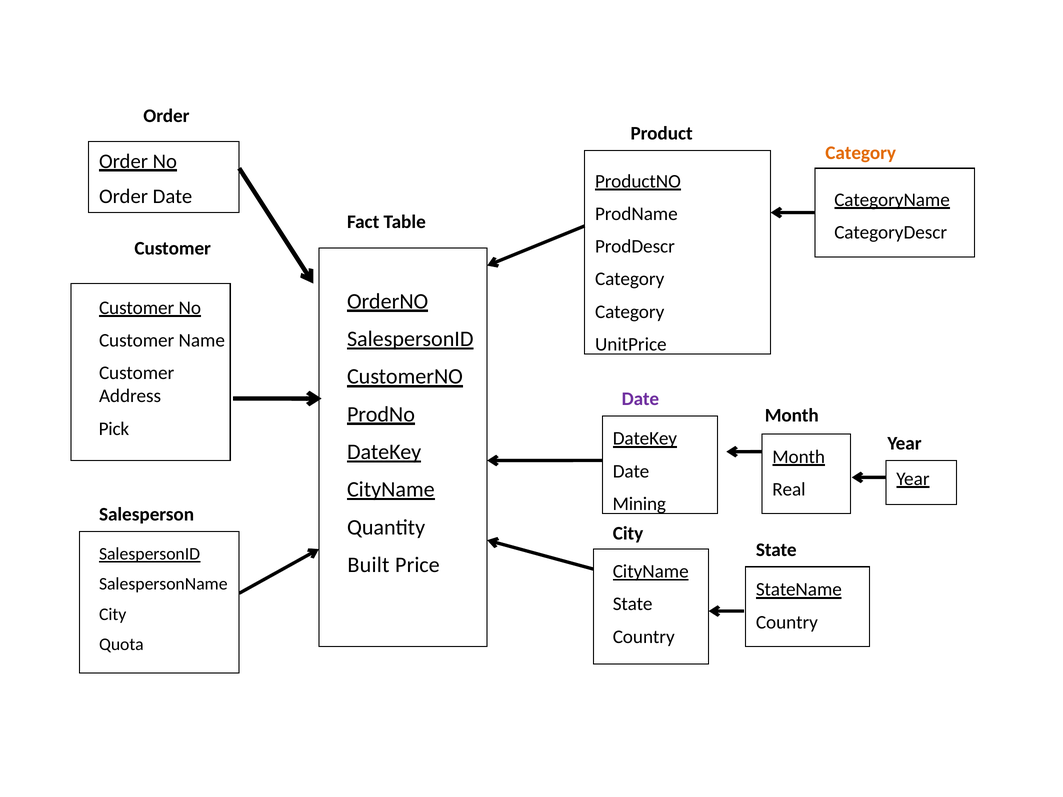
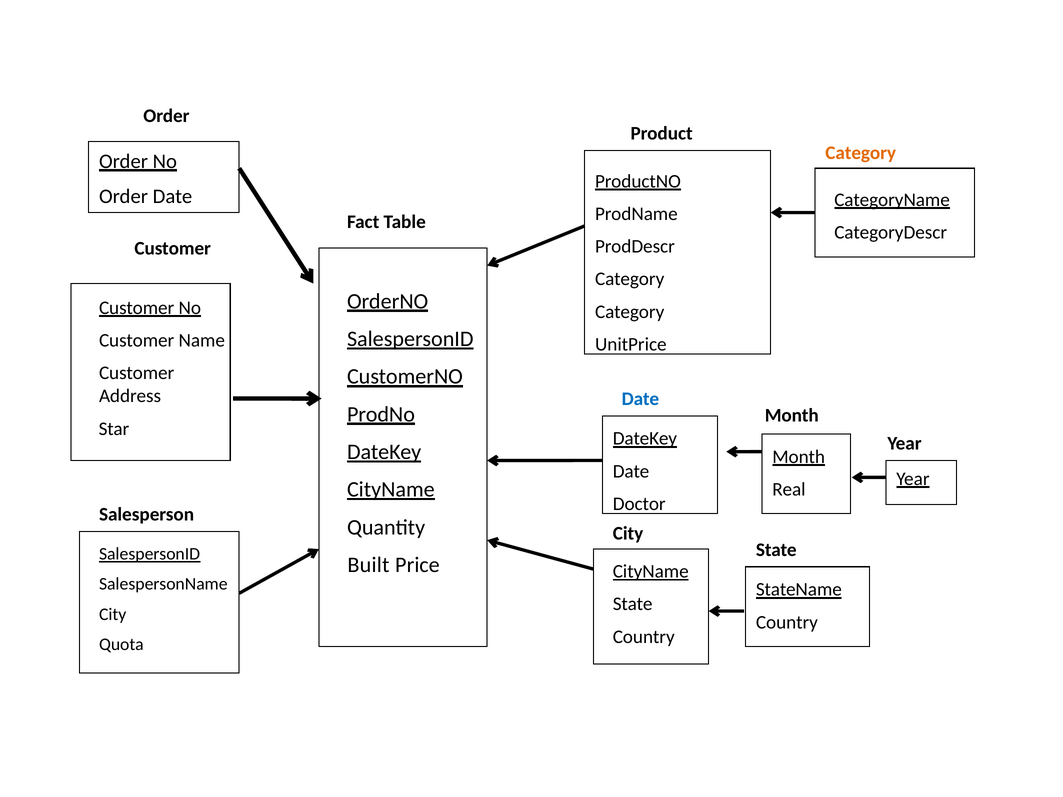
Date at (640, 399) colour: purple -> blue
Pick: Pick -> Star
Mining: Mining -> Doctor
